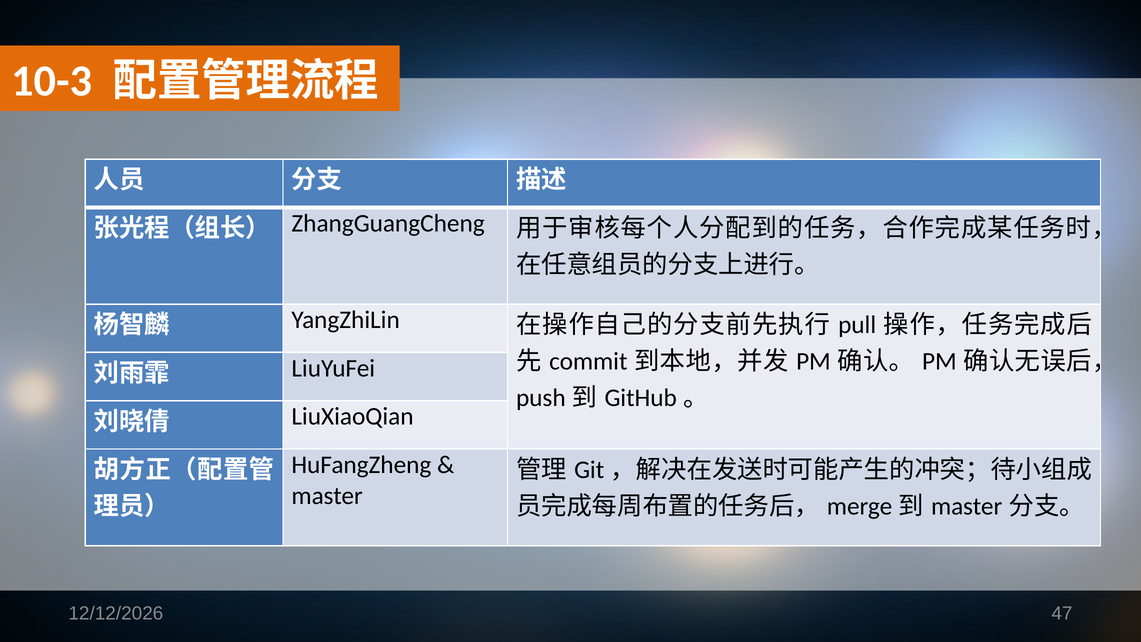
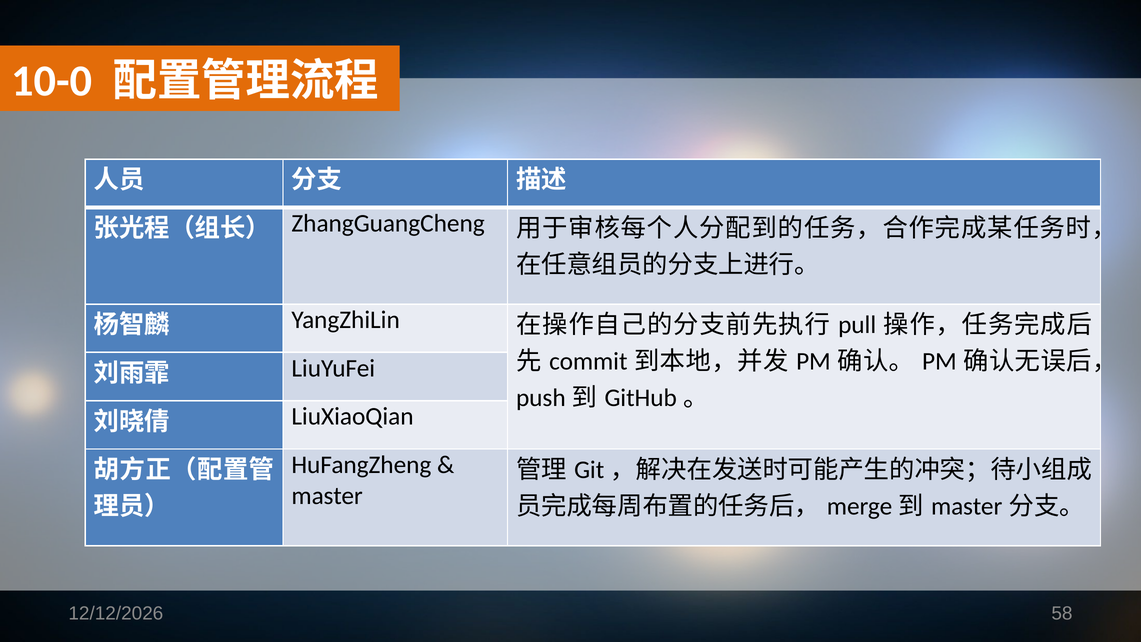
10-3: 10-3 -> 10-0
47: 47 -> 58
